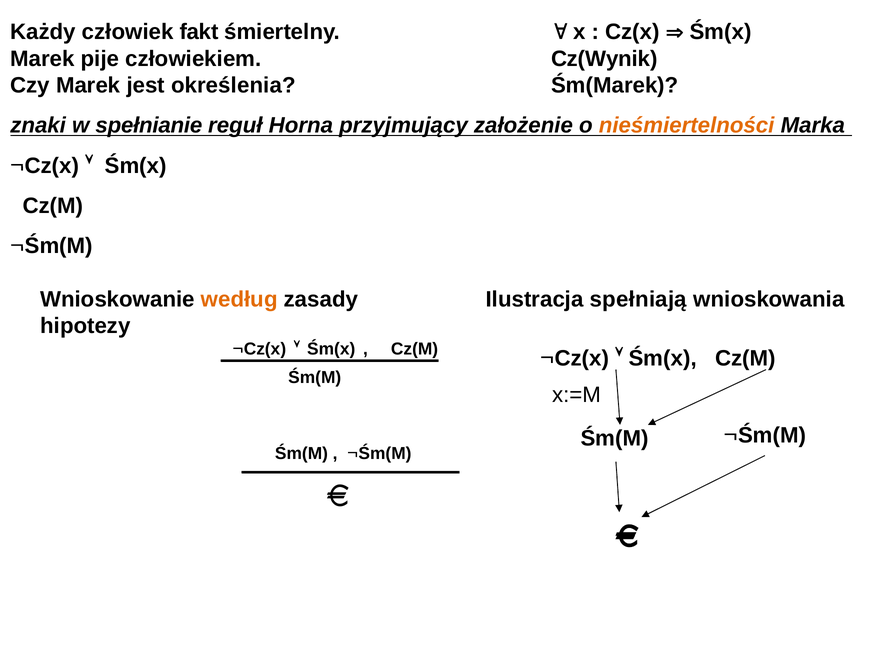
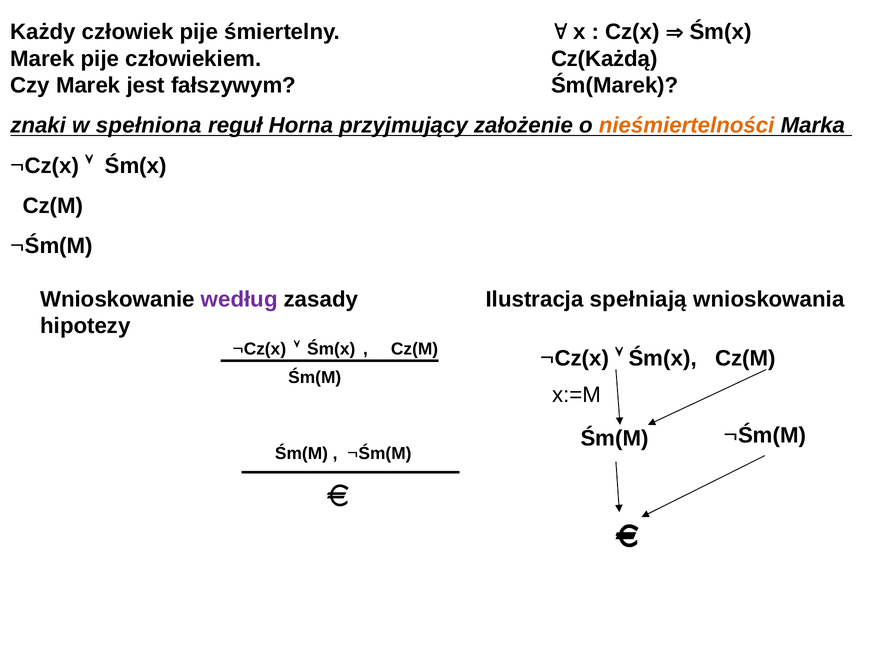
człowiek fakt: fakt -> pije
Cz(Wynik: Cz(Wynik -> Cz(Każdą
określenia: określenia -> fałszywym
spełnianie: spełnianie -> spełniona
według colour: orange -> purple
